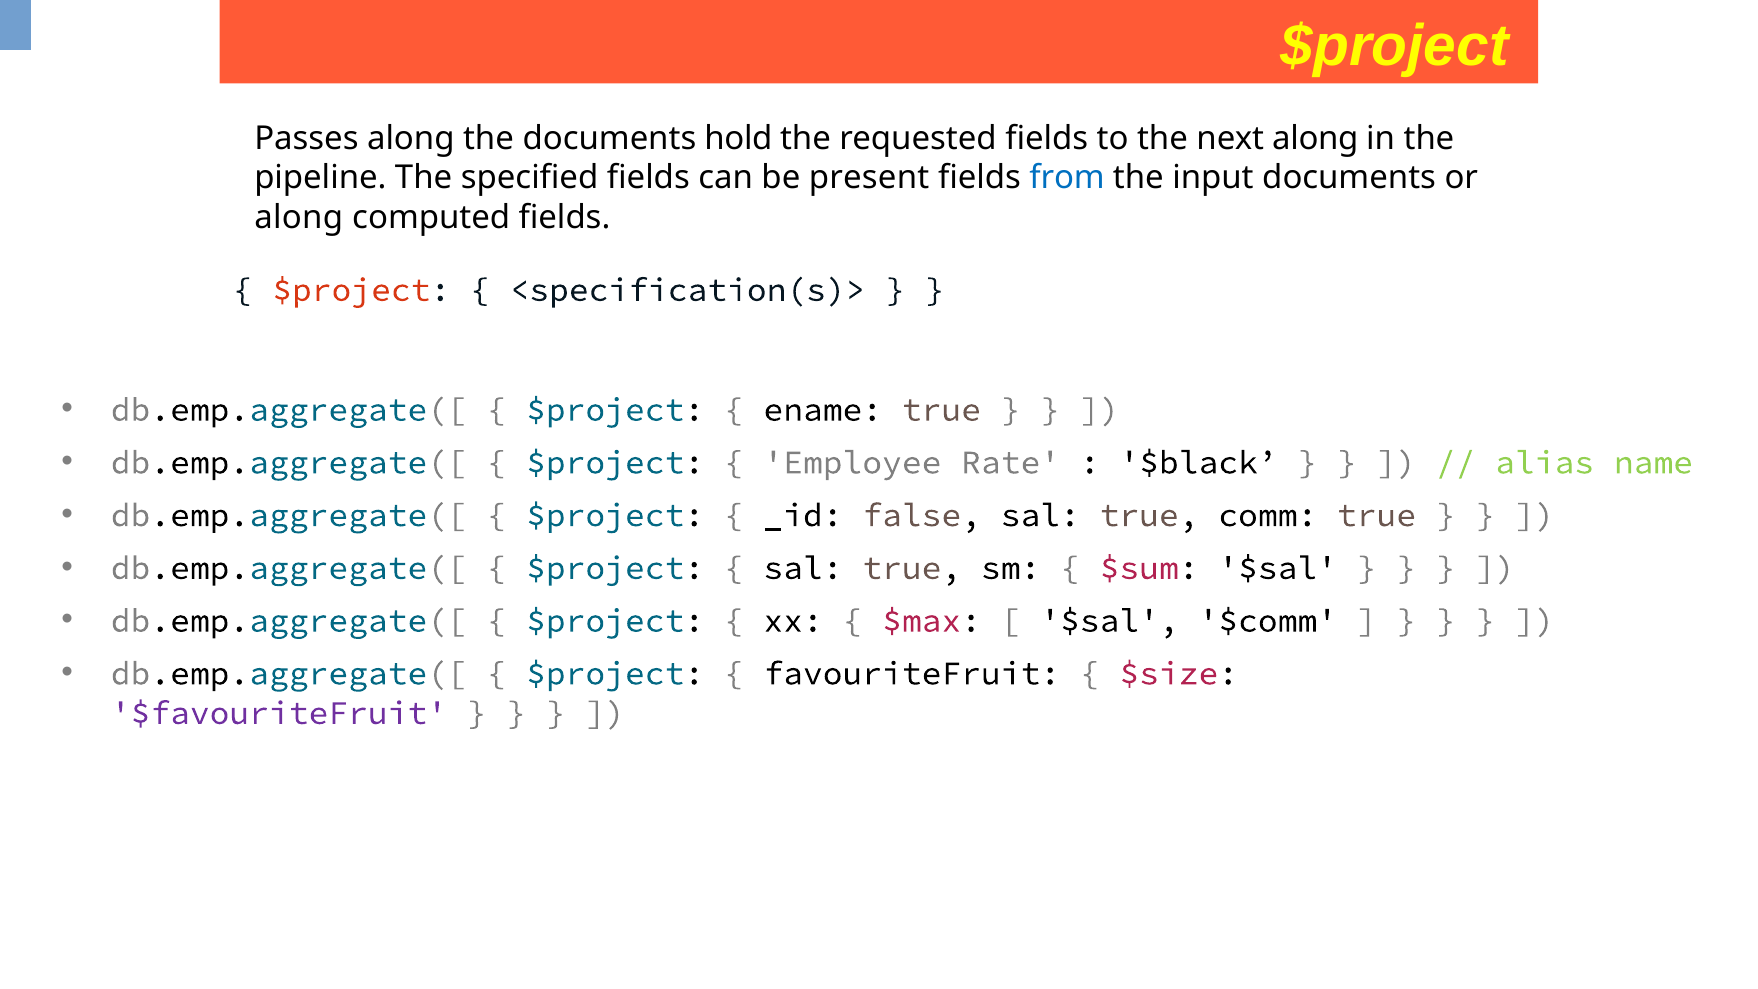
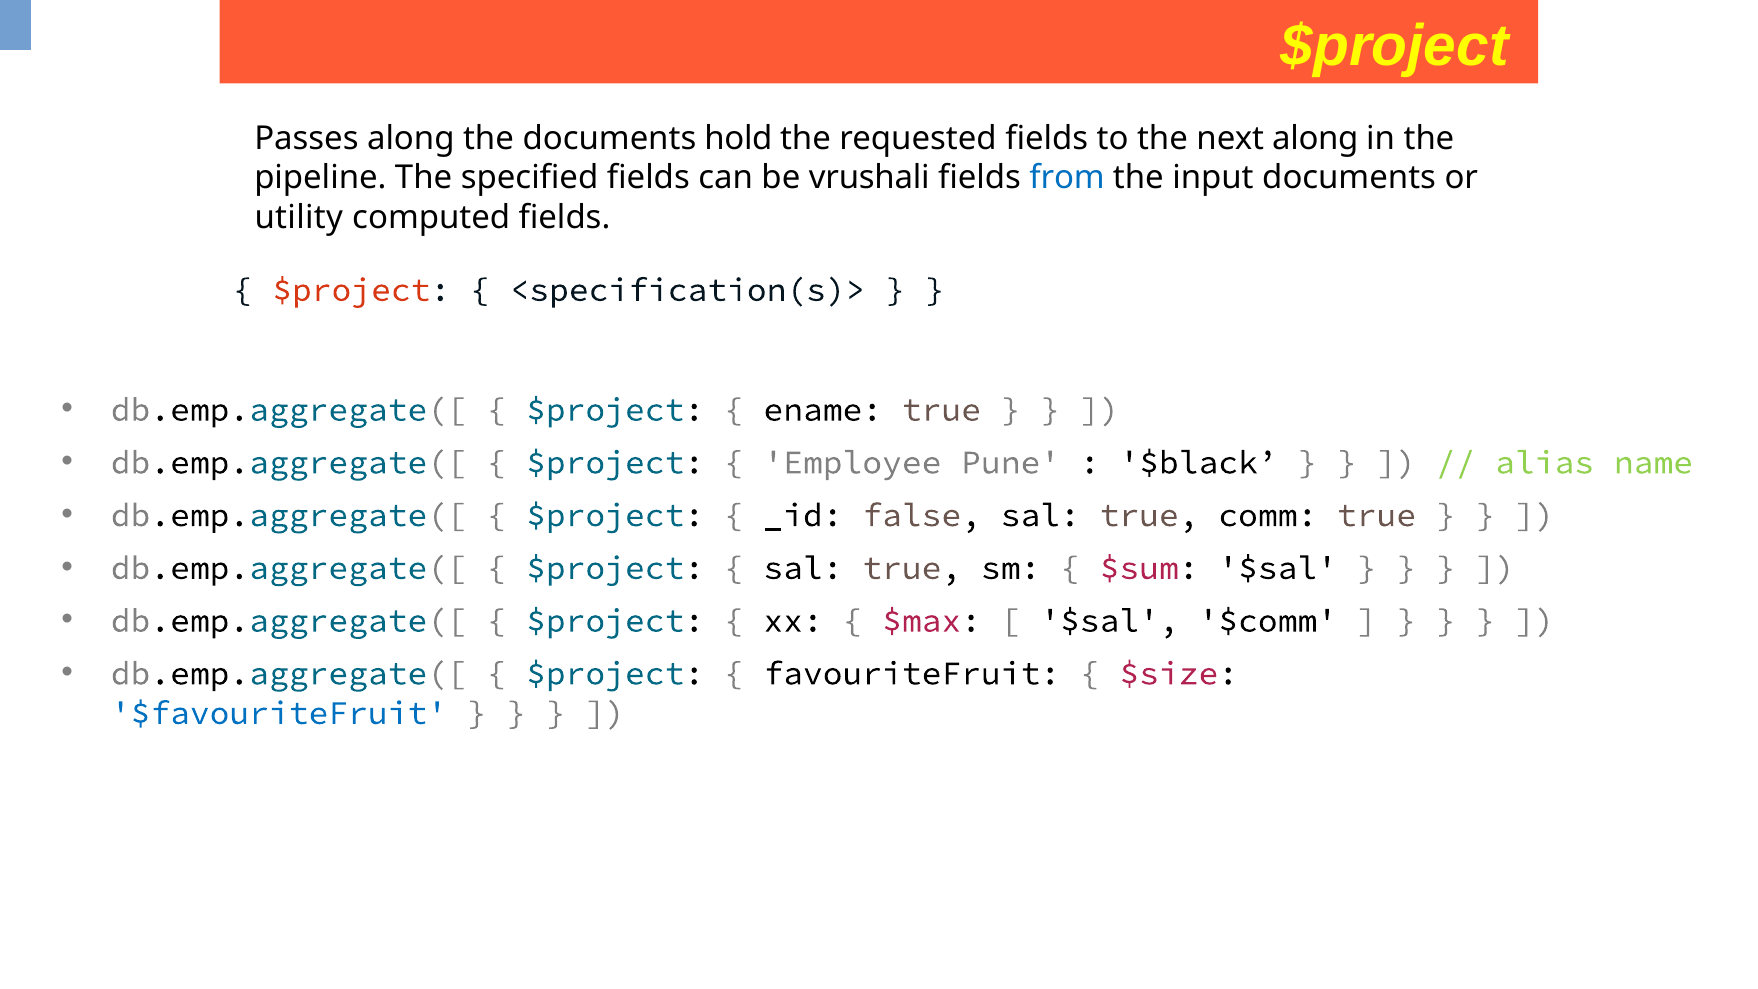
present: present -> vrushali
along at (299, 218): along -> utility
Rate: Rate -> Pune
$favouriteFruit colour: purple -> blue
